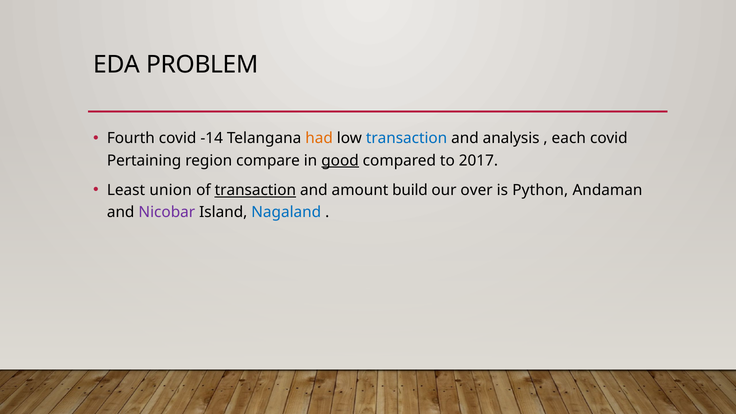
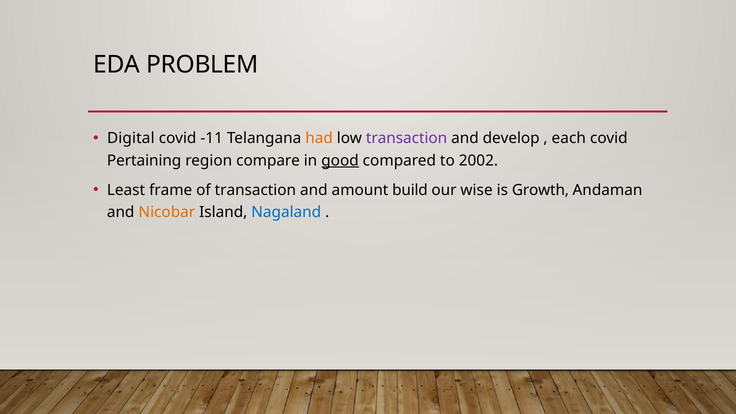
Fourth: Fourth -> Digital
-14: -14 -> -11
transaction at (407, 138) colour: blue -> purple
analysis: analysis -> develop
2017: 2017 -> 2002
union: union -> frame
transaction at (255, 190) underline: present -> none
over: over -> wise
Python: Python -> Growth
Nicobar colour: purple -> orange
